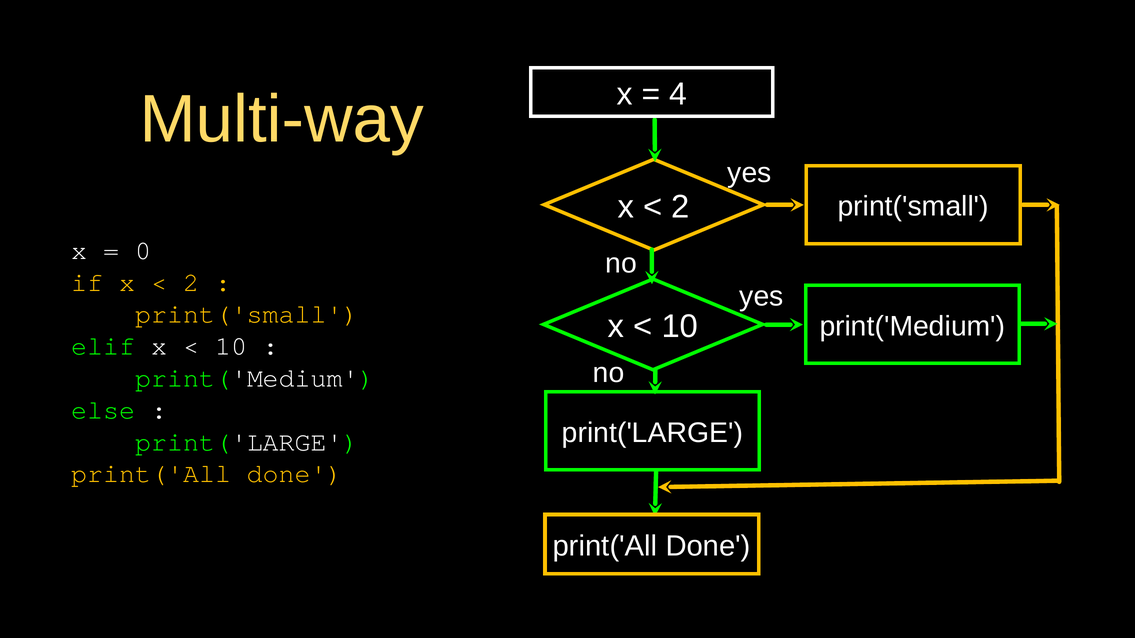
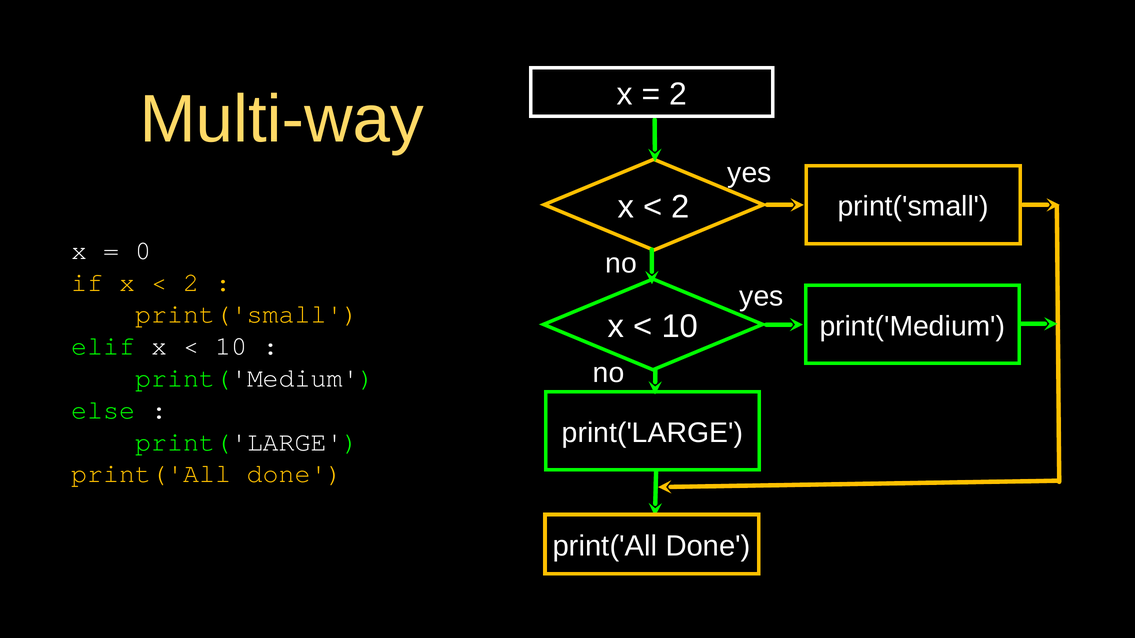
4 at (678, 94): 4 -> 2
